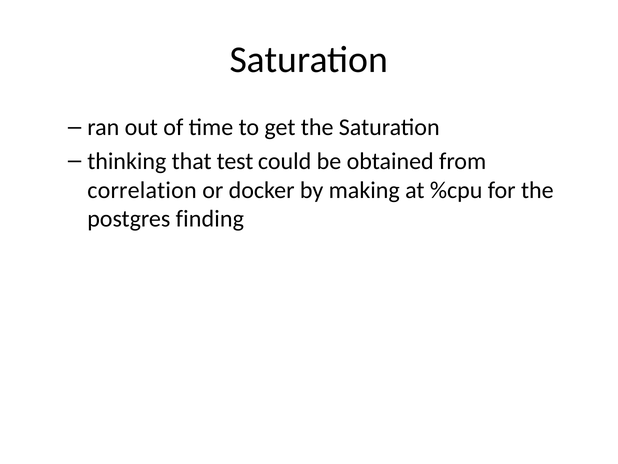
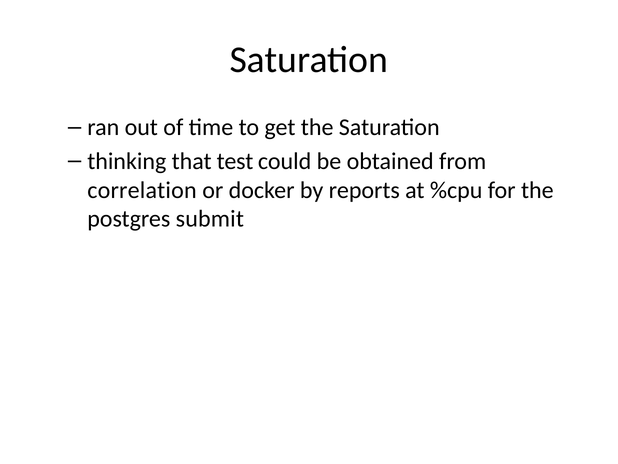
making: making -> reports
finding: finding -> submit
